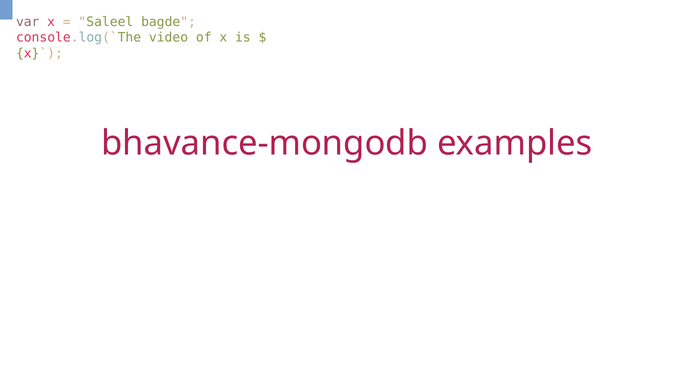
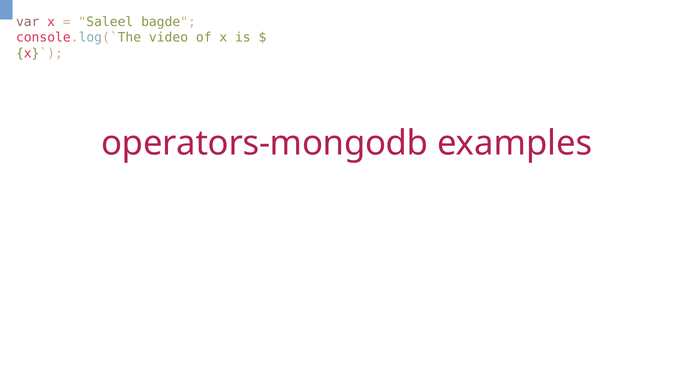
bhavance-mongodb: bhavance-mongodb -> operators-mongodb
